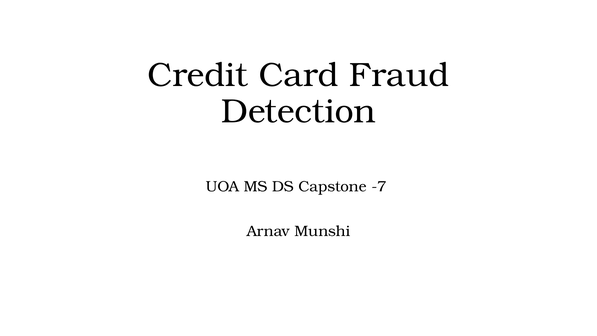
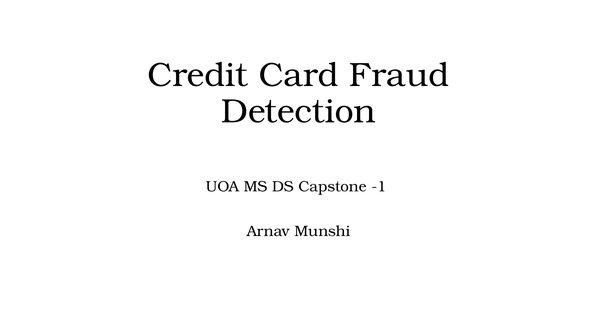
-7: -7 -> -1
